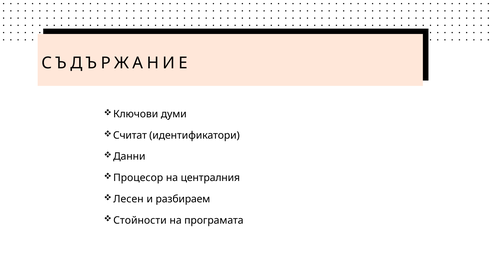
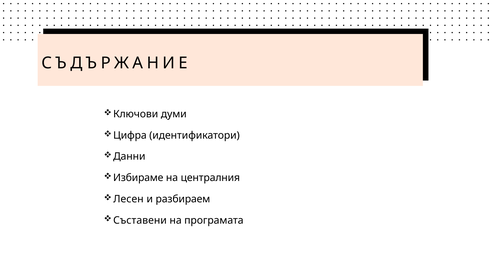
Считат: Считат -> Цифра
Процесор: Процесор -> Избираме
Стойности: Стойности -> Съставени
